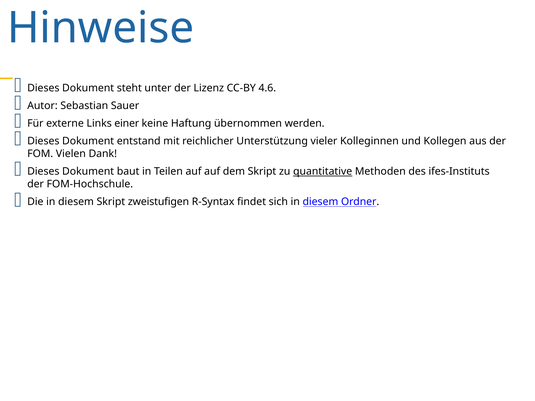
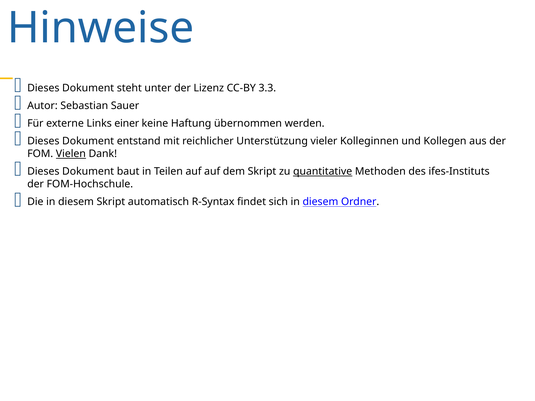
4.6: 4.6 -> 3.3
Vielen underline: none -> present
zweistufigen: zweistufigen -> automatisch
